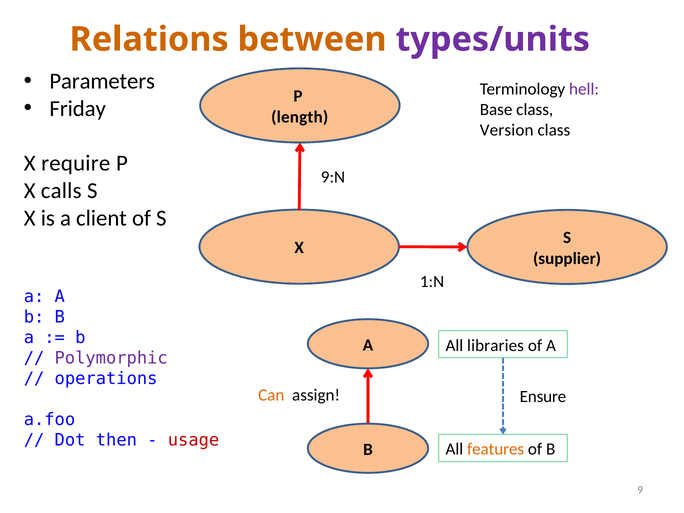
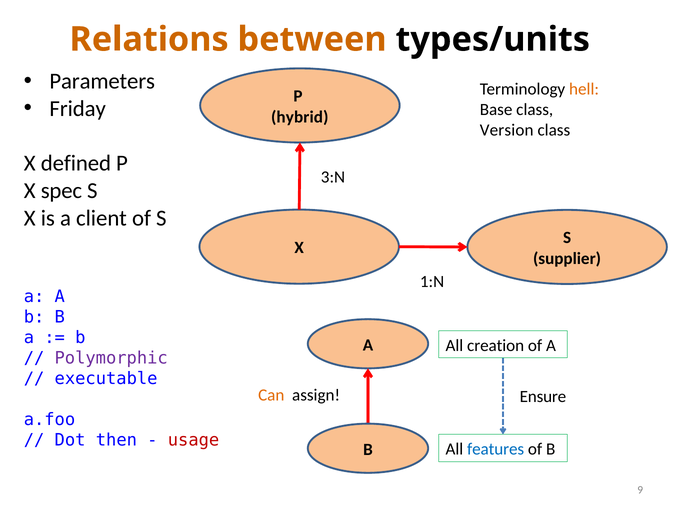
types/units colour: purple -> black
hell colour: purple -> orange
length: length -> hybrid
require: require -> defined
9:N: 9:N -> 3:N
calls: calls -> spec
libraries: libraries -> creation
operations: operations -> executable
features colour: orange -> blue
